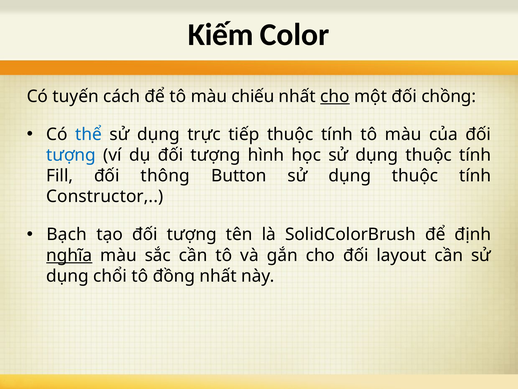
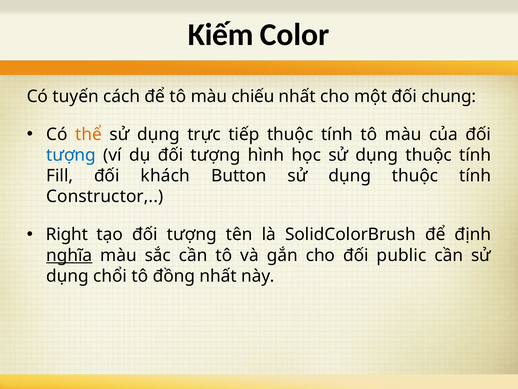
cho at (335, 96) underline: present -> none
chồng: chồng -> chung
thể colour: blue -> orange
thông: thông -> khách
Bạch: Bạch -> Right
layout: layout -> public
